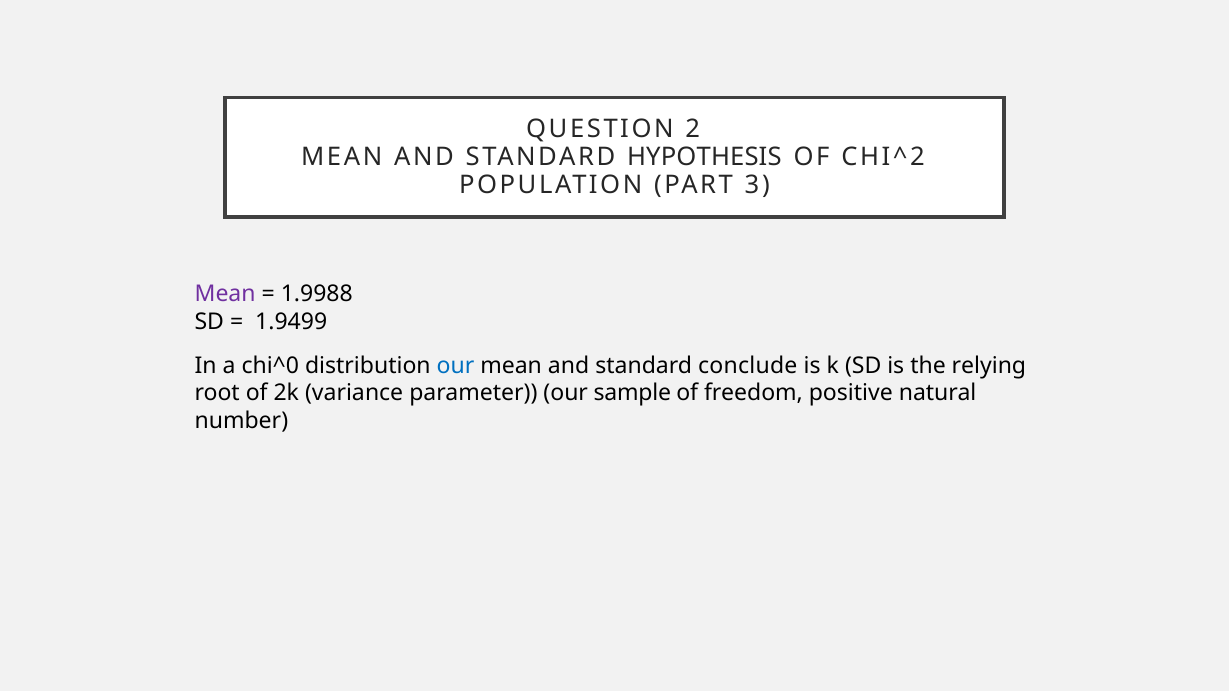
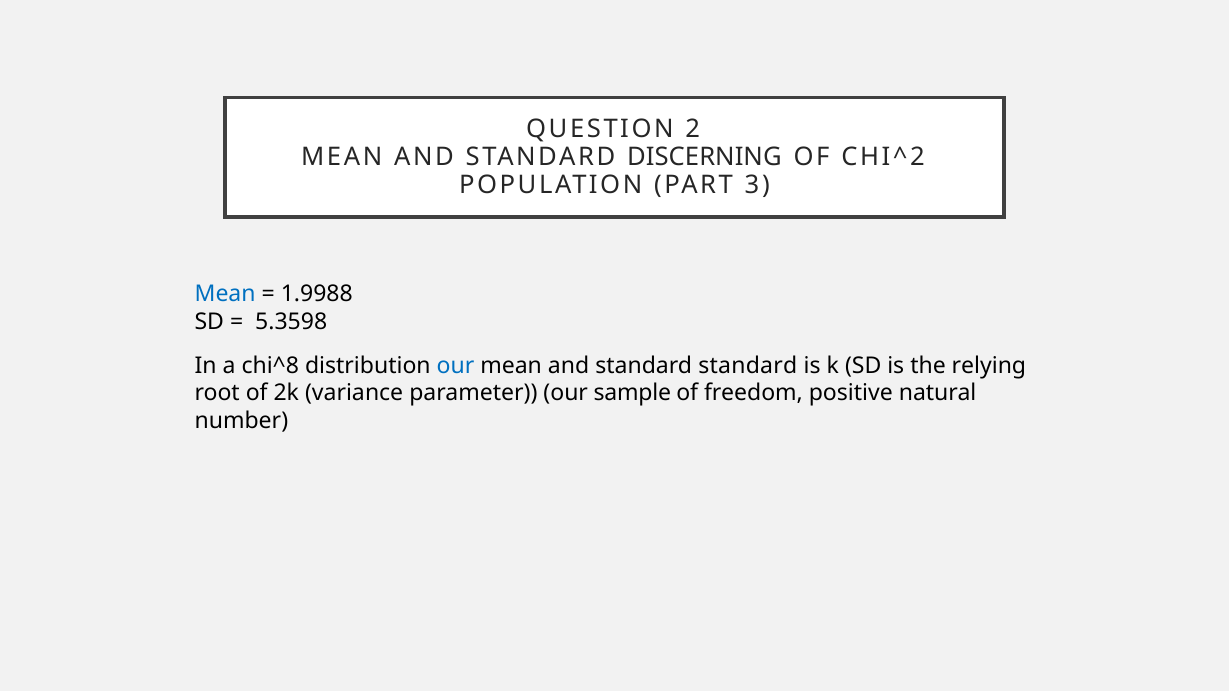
HYPOTHESIS: HYPOTHESIS -> DISCERNING
Mean at (225, 294) colour: purple -> blue
1.9499: 1.9499 -> 5.3598
chi^0: chi^0 -> chi^8
standard conclude: conclude -> standard
